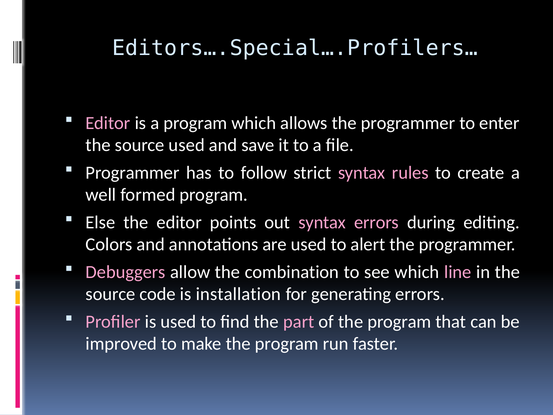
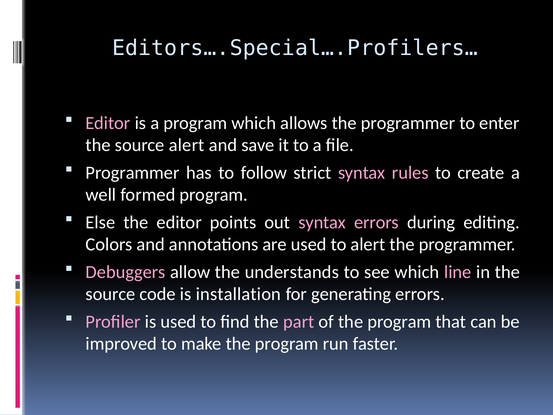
source used: used -> alert
combination: combination -> understands
